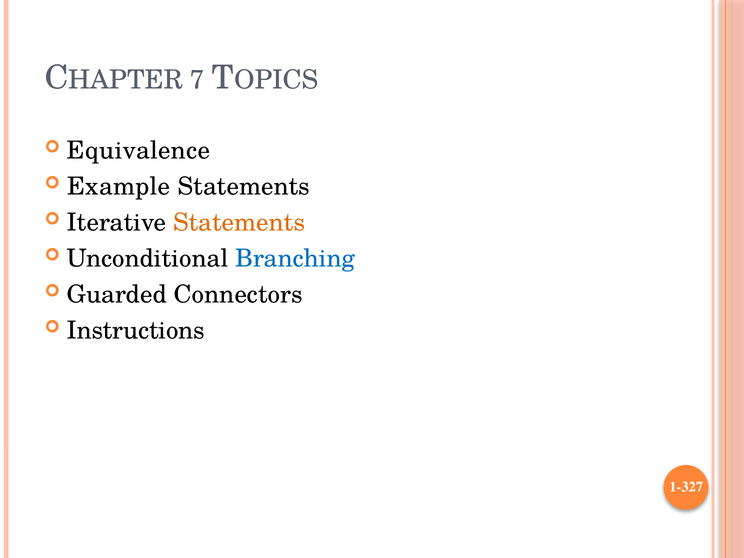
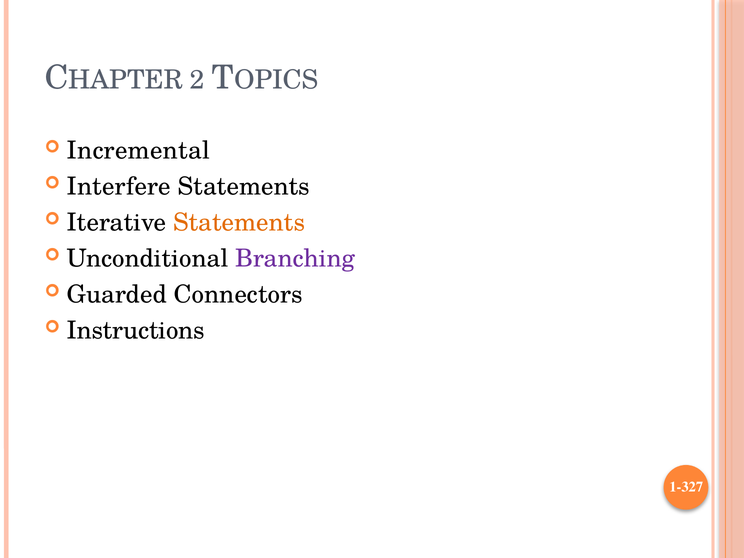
7: 7 -> 2
Equivalence: Equivalence -> Incremental
Example: Example -> Interfere
Branching colour: blue -> purple
